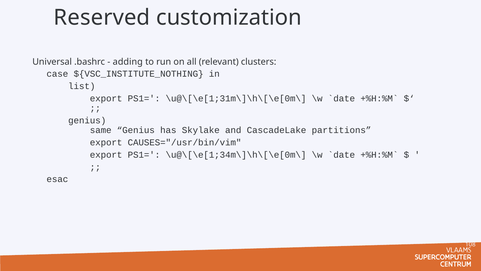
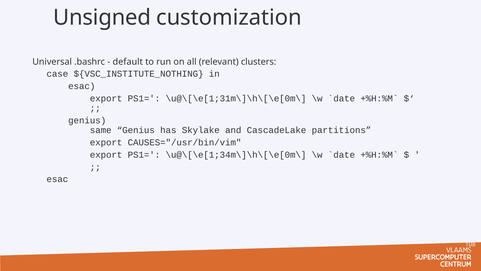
Reserved: Reserved -> Unsigned
adding: adding -> default
list at (82, 86): list -> esac
